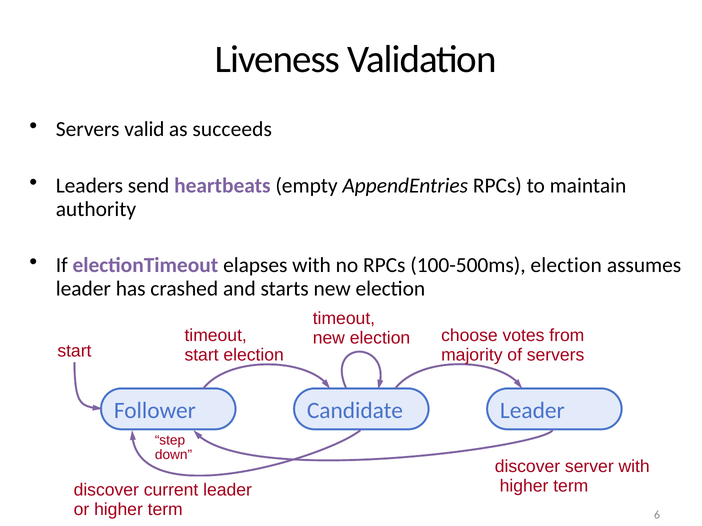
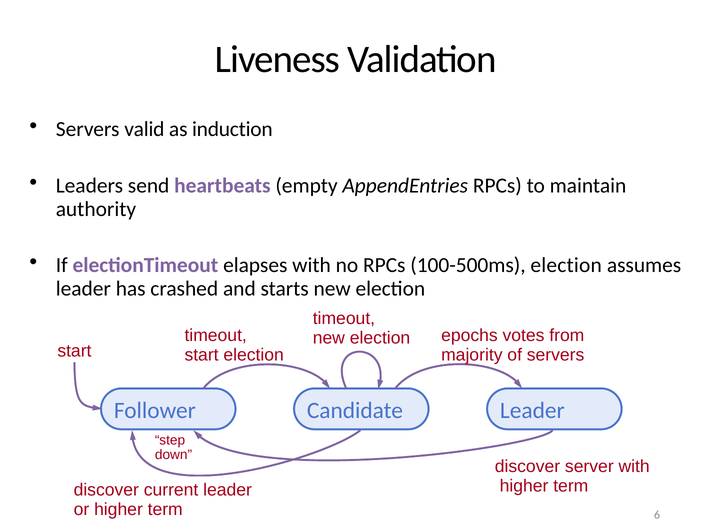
succeeds: succeeds -> induction
choose: choose -> epochs
